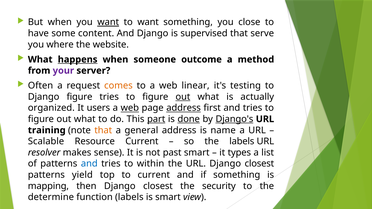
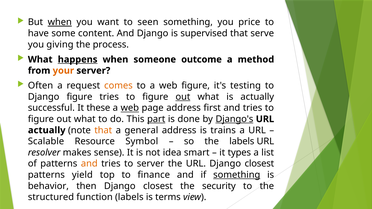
when at (60, 22) underline: none -> present
want at (108, 22) underline: present -> none
to want: want -> seen
close: close -> price
where: where -> giving
website: website -> process
your colour: purple -> orange
web linear: linear -> figure
organized: organized -> successful
users: users -> these
address at (184, 108) underline: present -> none
done underline: present -> none
training at (47, 130): training -> actually
name: name -> trains
Resource Current: Current -> Symbol
past: past -> idea
and at (89, 164) colour: blue -> orange
to within: within -> server
to current: current -> finance
something at (237, 175) underline: none -> present
mapping: mapping -> behavior
determine: determine -> structured
is smart: smart -> terms
